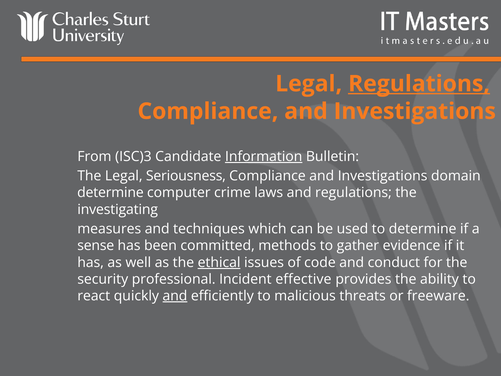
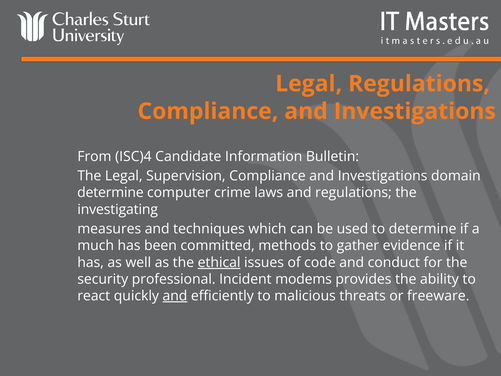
Regulations at (419, 84) underline: present -> none
ISC)3: ISC)3 -> ISC)4
Information underline: present -> none
Seriousness: Seriousness -> Supervision
sense: sense -> much
effective: effective -> modems
